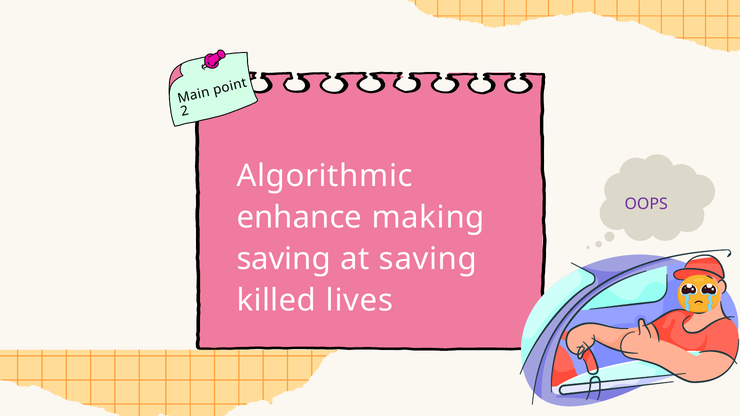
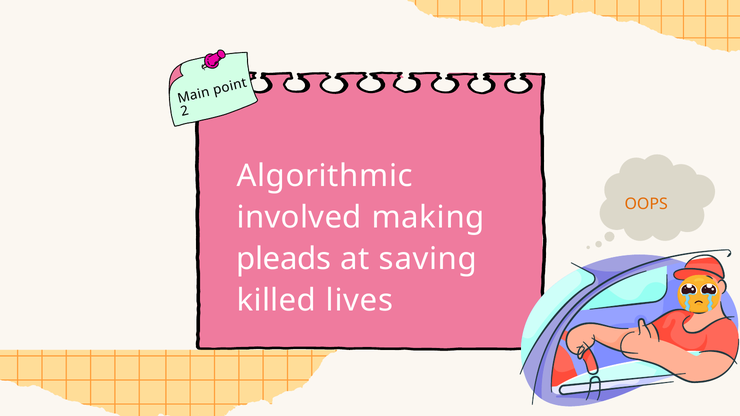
OOPS colour: purple -> orange
enhance: enhance -> involved
saving at (284, 259): saving -> pleads
